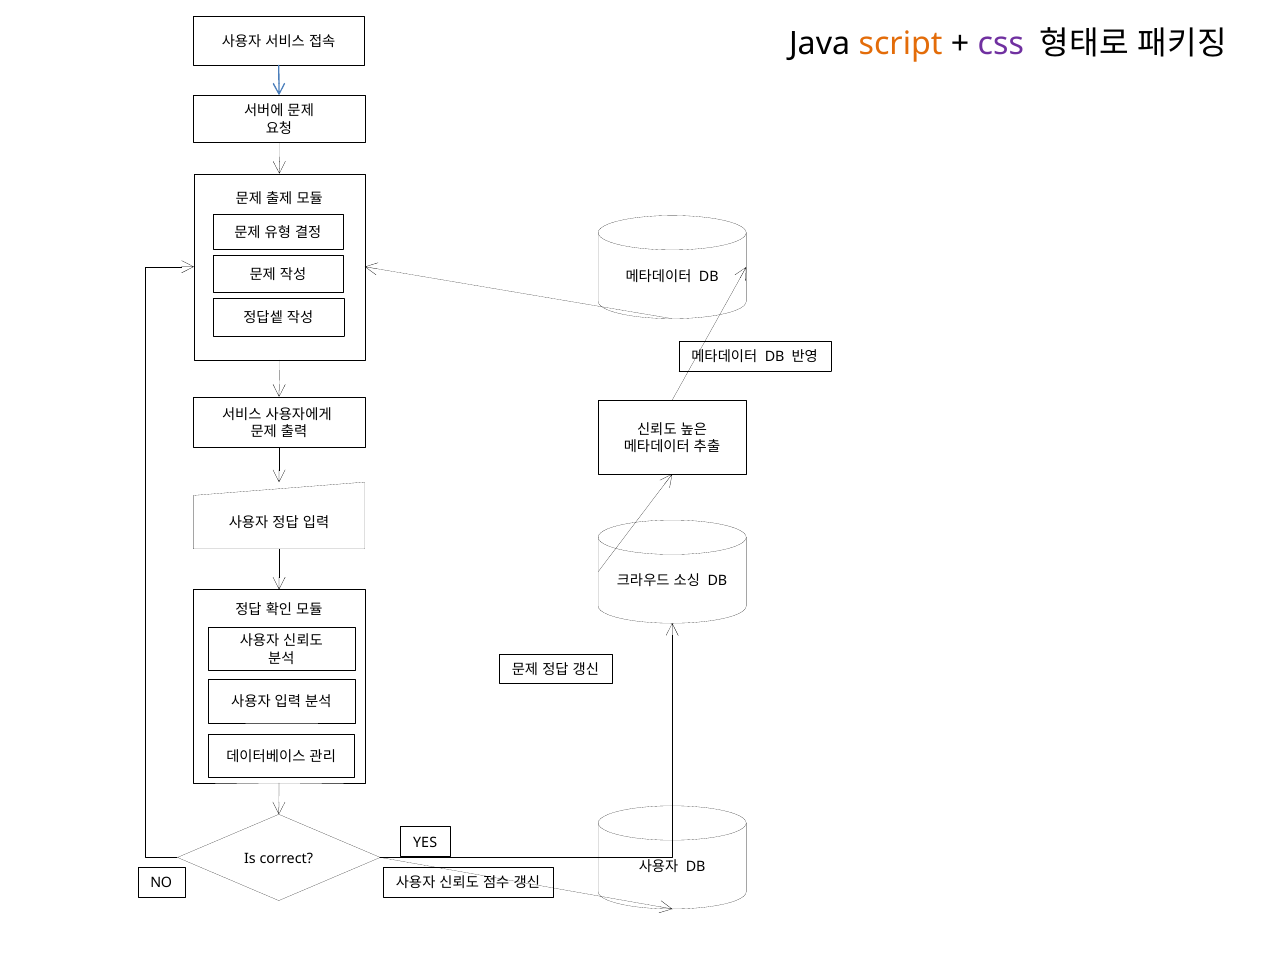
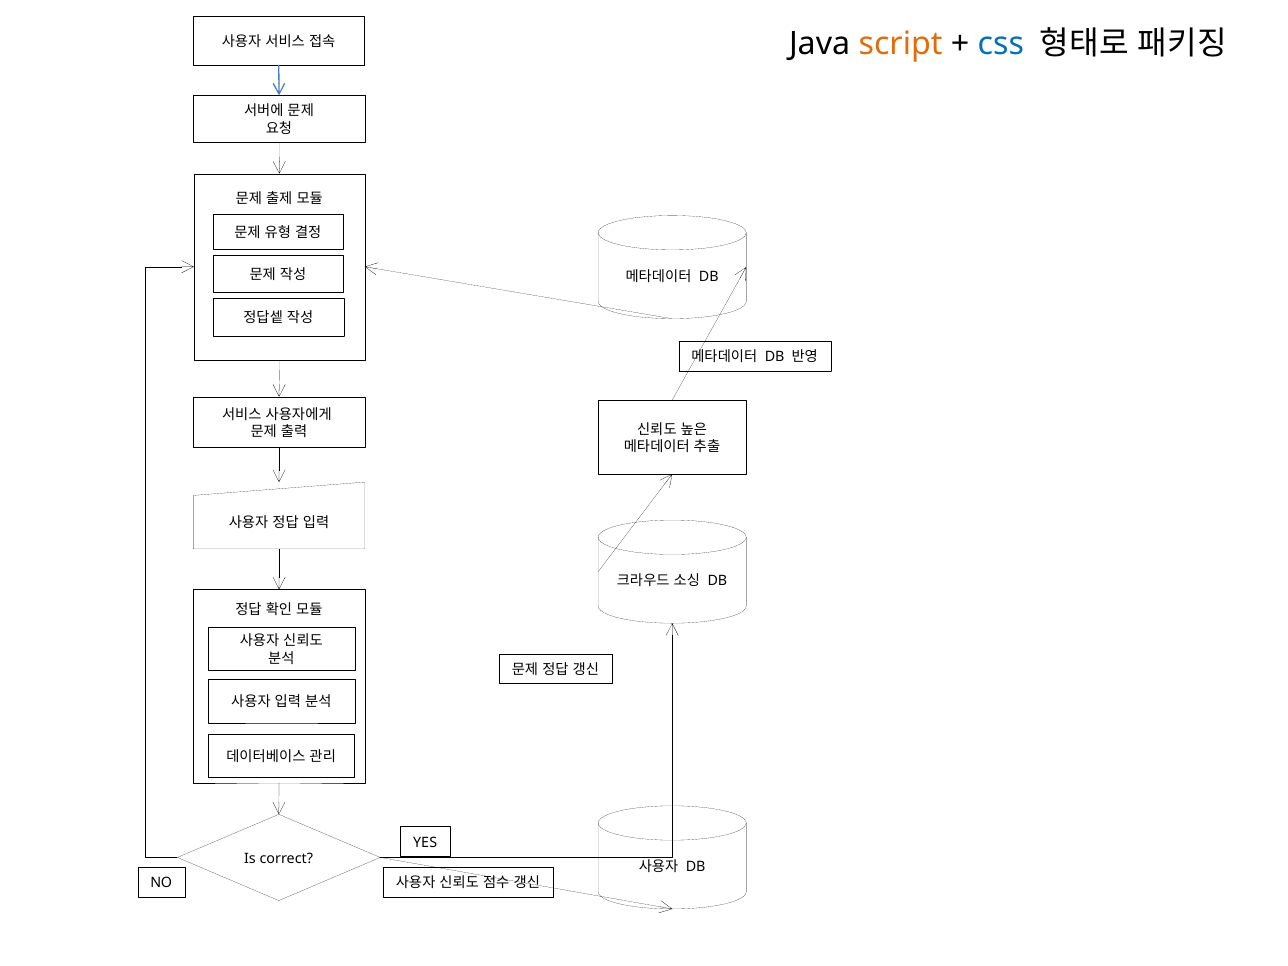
css colour: purple -> blue
